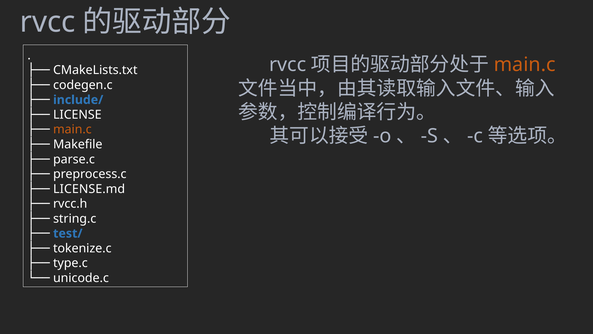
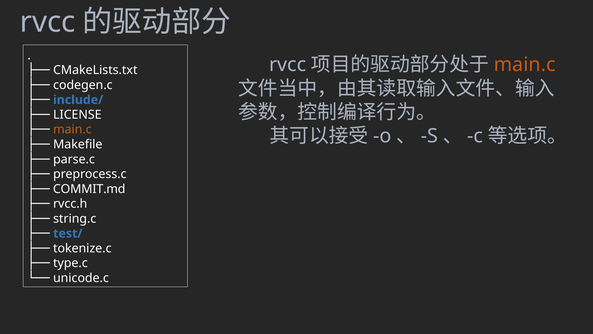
LICENSE.md: LICENSE.md -> COMMIT.md
